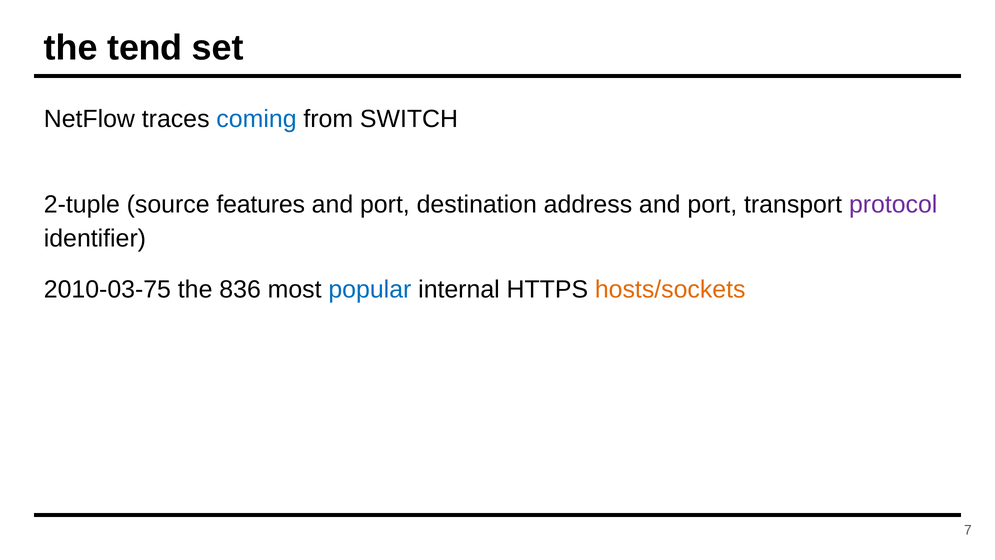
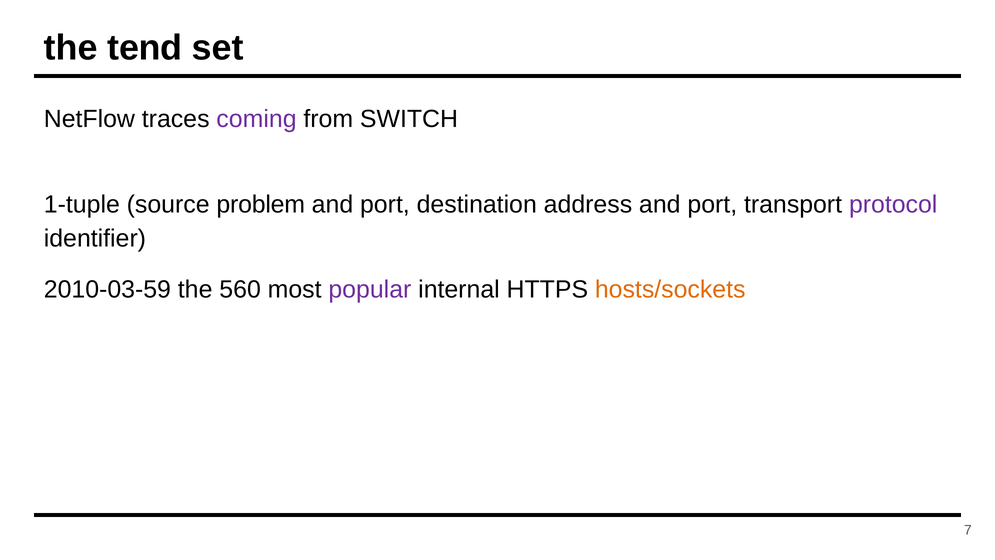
coming colour: blue -> purple
2-tuple: 2-tuple -> 1-tuple
features: features -> problem
2010-03-75: 2010-03-75 -> 2010-03-59
836: 836 -> 560
popular colour: blue -> purple
